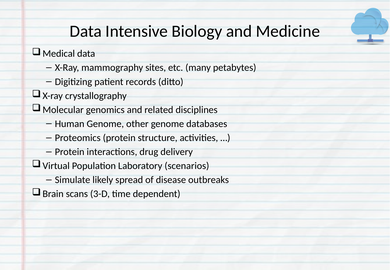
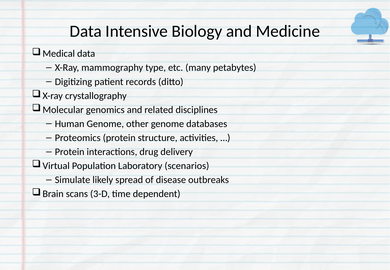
sites: sites -> type
